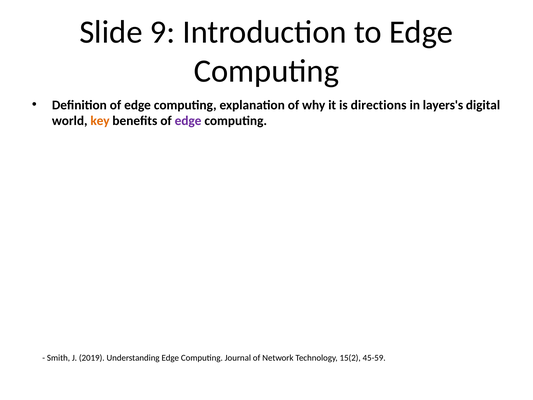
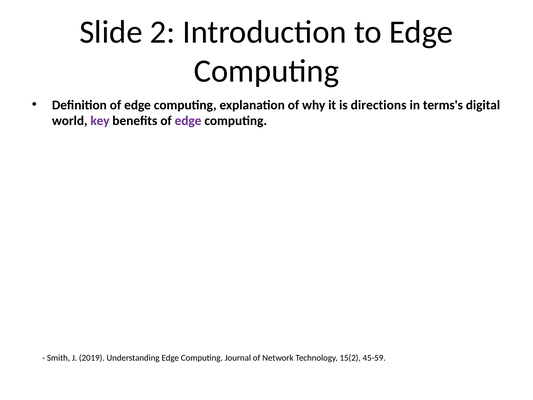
9: 9 -> 2
layers's: layers's -> terms's
key colour: orange -> purple
